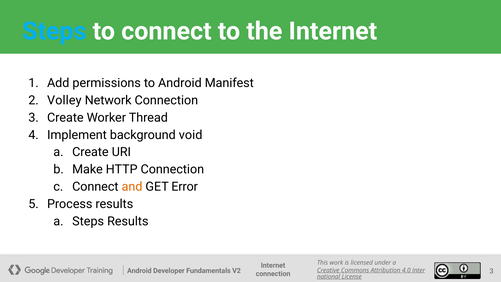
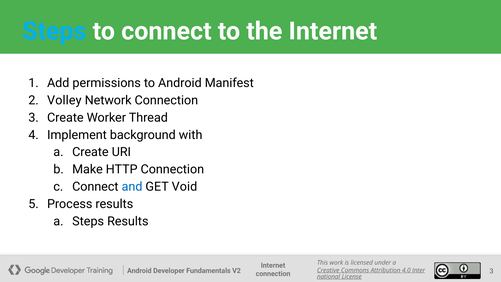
void: void -> with
and colour: orange -> blue
Error: Error -> Void
